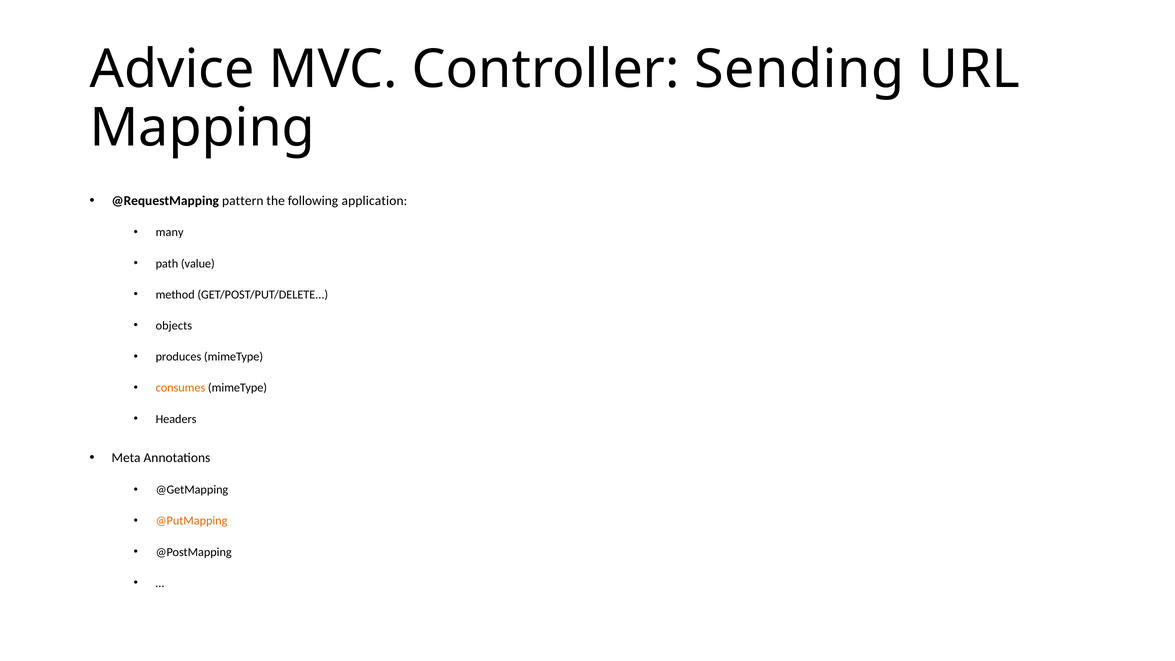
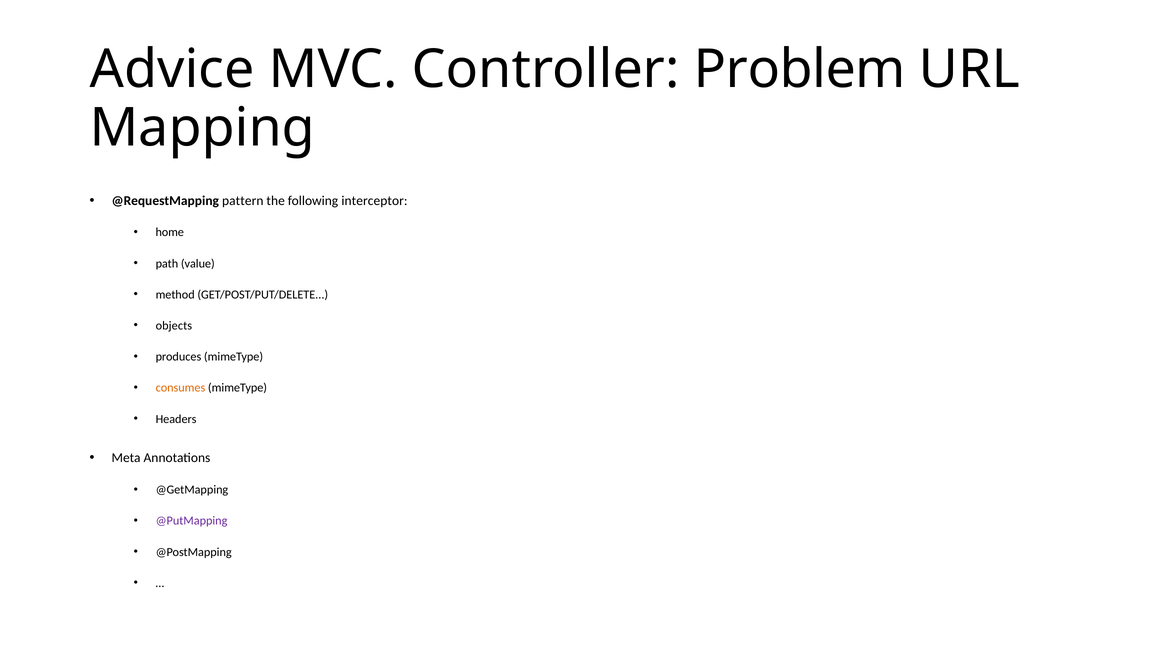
Sending: Sending -> Problem
application: application -> interceptor
many: many -> home
@PutMapping colour: orange -> purple
